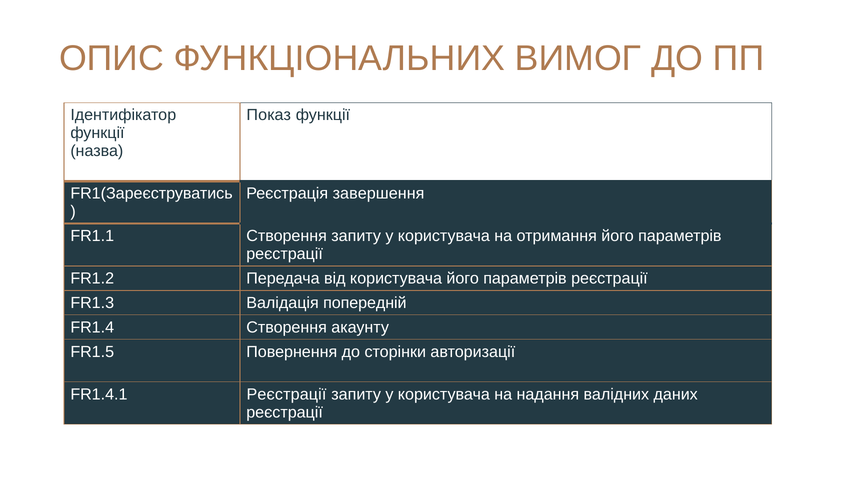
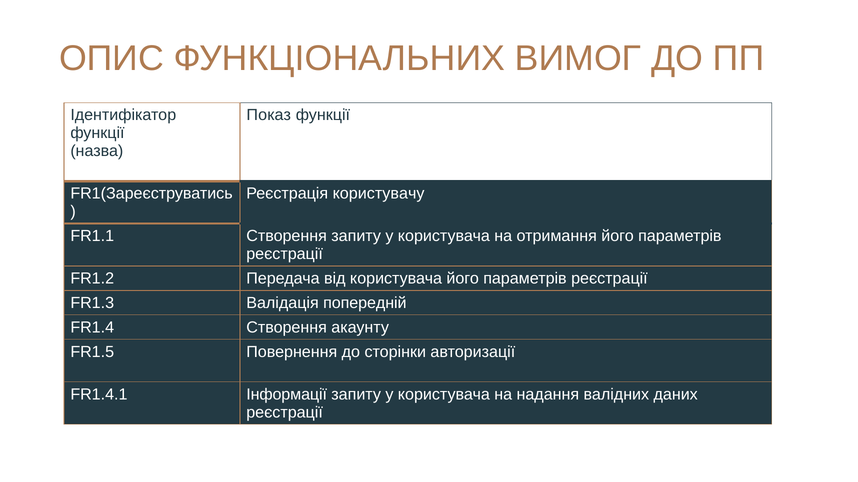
завершення: завершення -> користувачу
FR1.4.1 Реєстрації: Реєстрації -> Інформації
